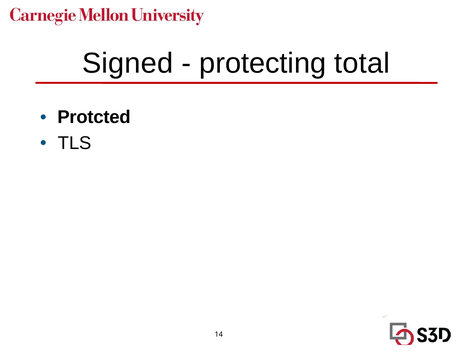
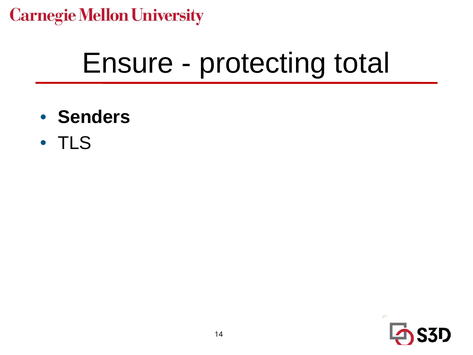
Signed: Signed -> Ensure
Protcted: Protcted -> Senders
